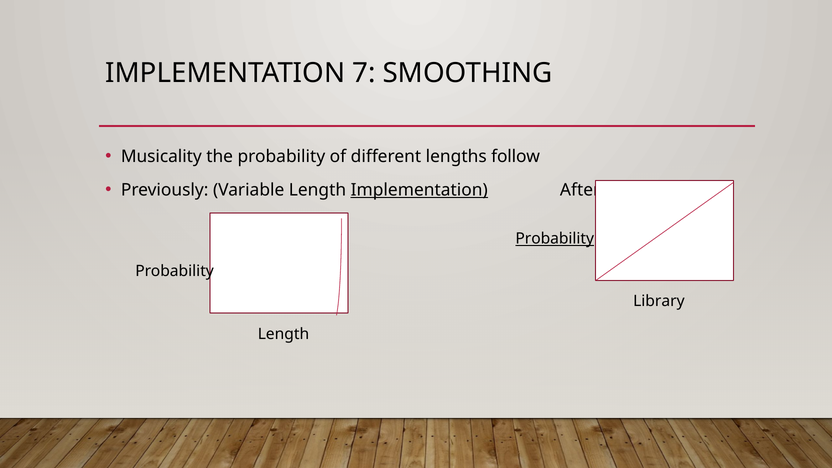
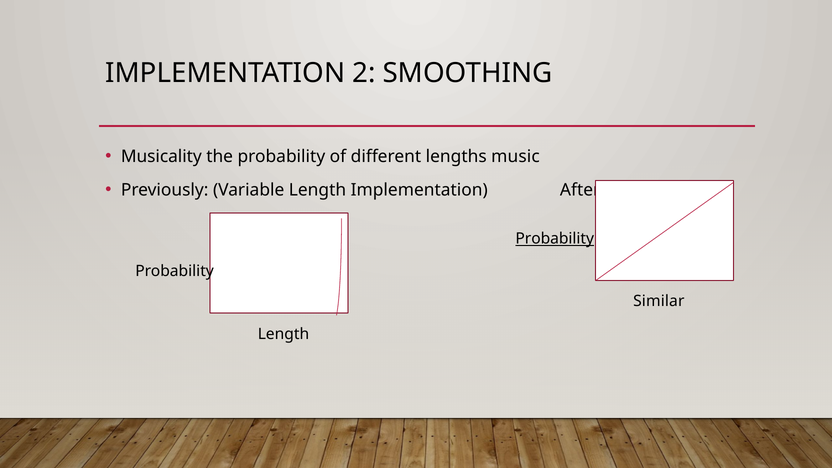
7: 7 -> 2
follow: follow -> music
Implementation at (419, 190) underline: present -> none
Library: Library -> Similar
